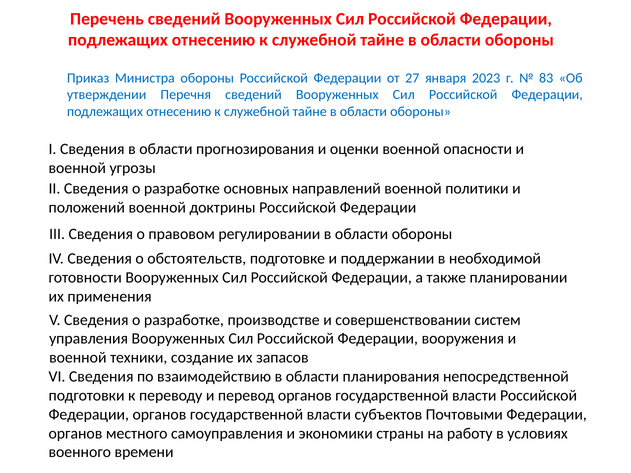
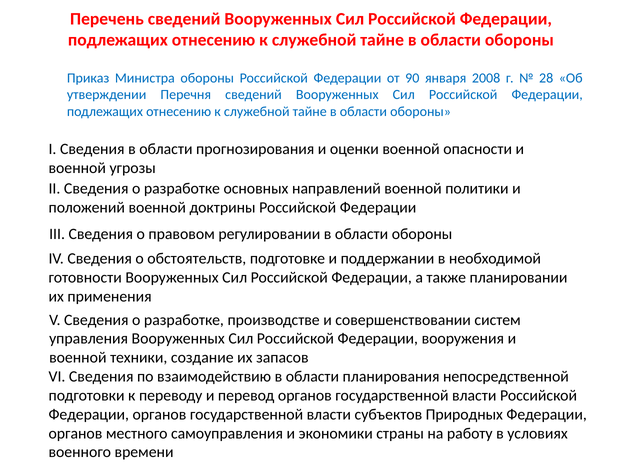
27: 27 -> 90
2023: 2023 -> 2008
83: 83 -> 28
Почтовыми: Почтовыми -> Природных
